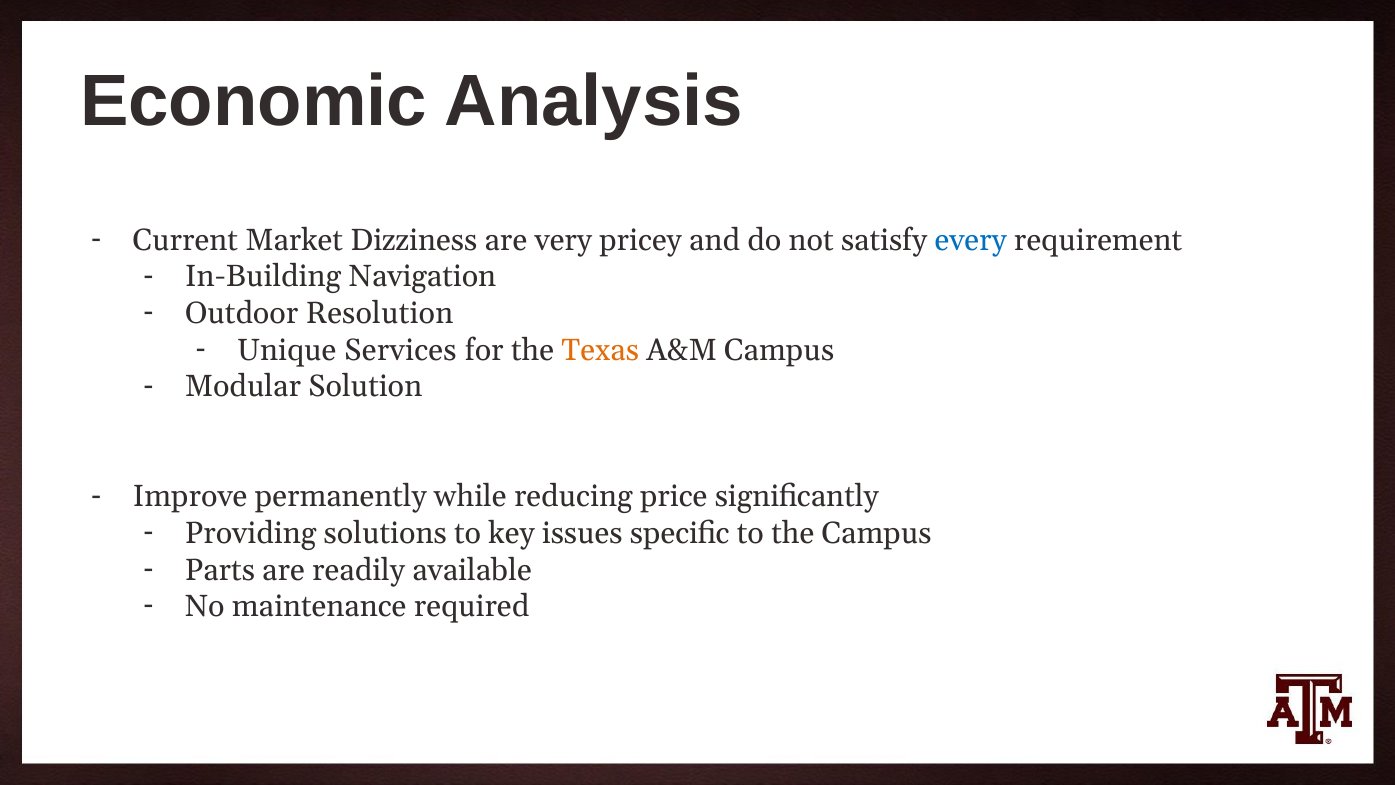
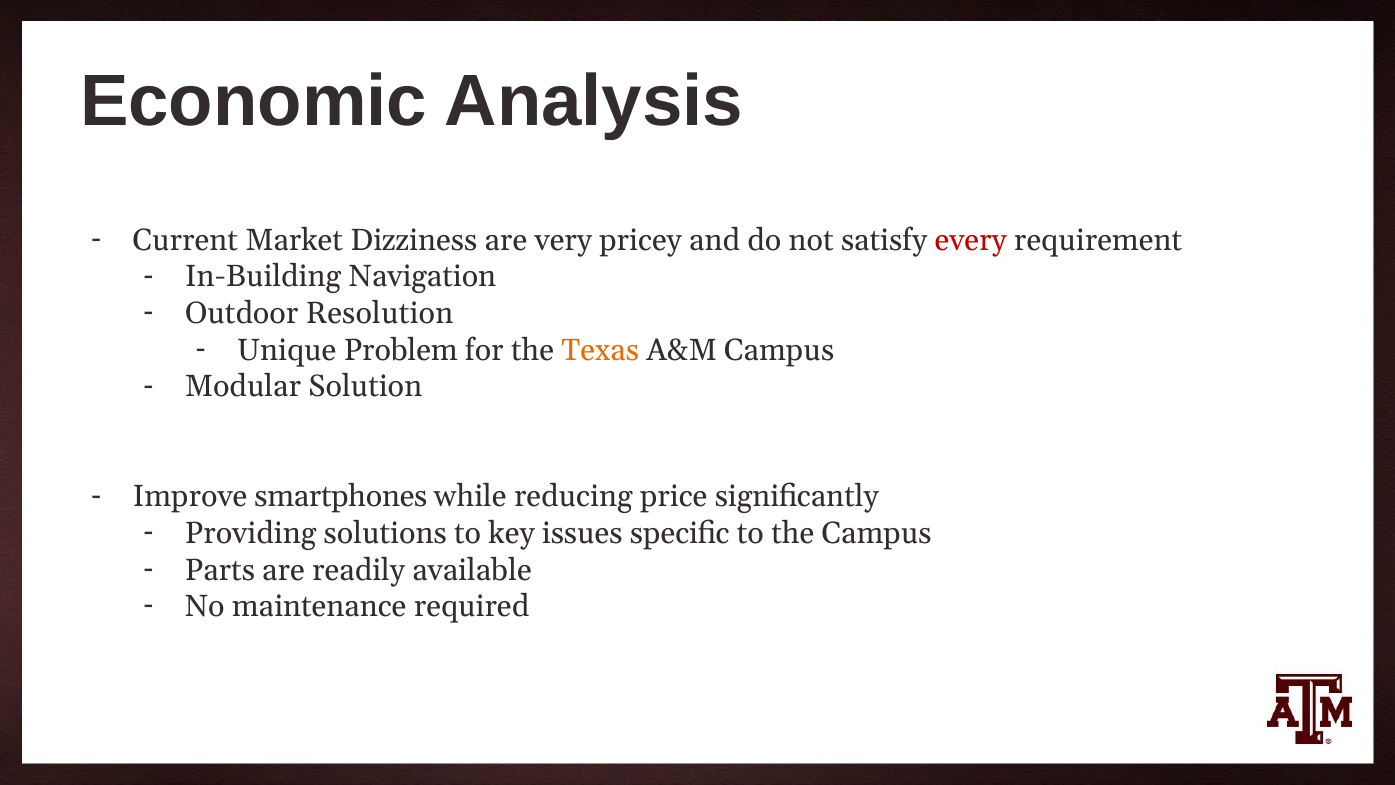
every colour: blue -> red
Services: Services -> Problem
permanently: permanently -> smartphones
